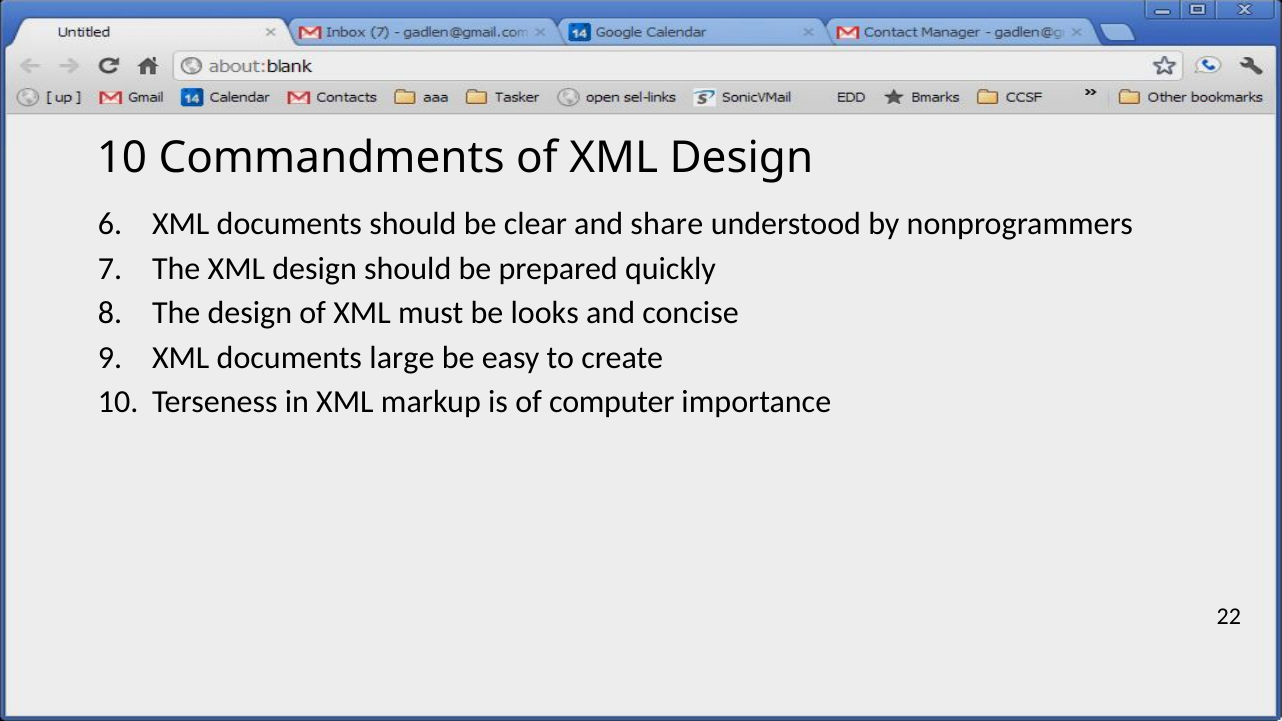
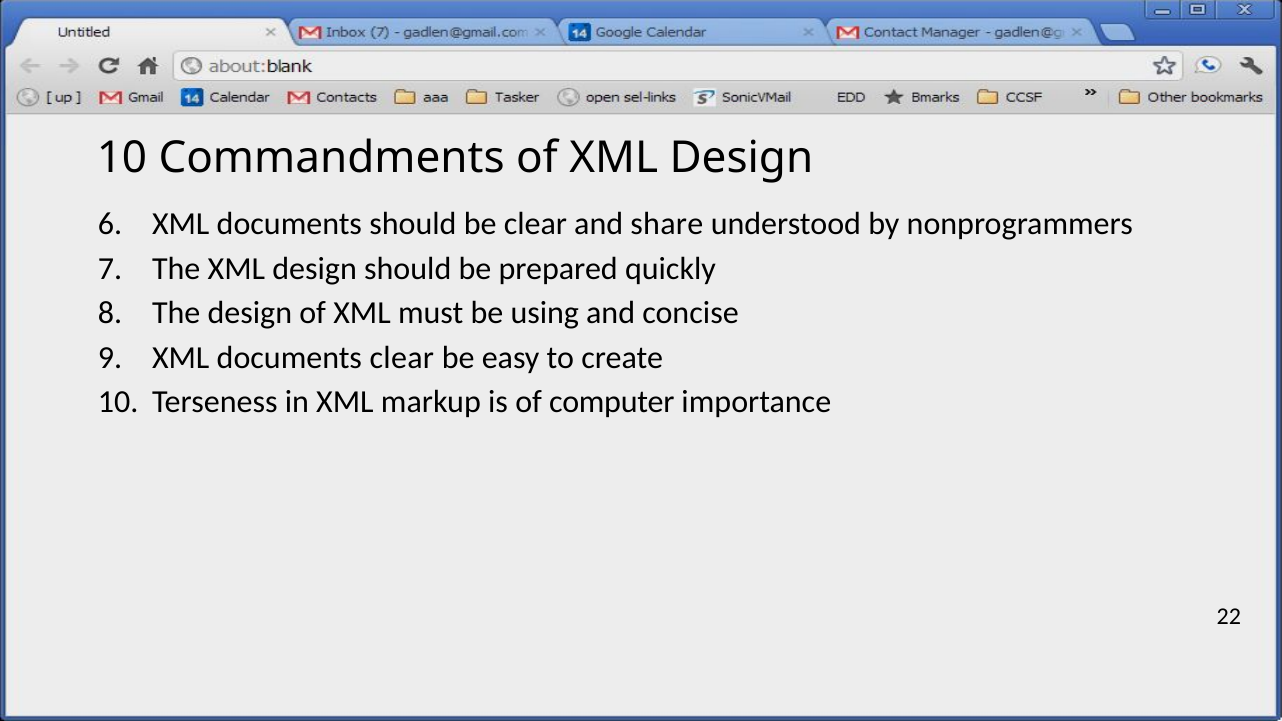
looks: looks -> using
documents large: large -> clear
